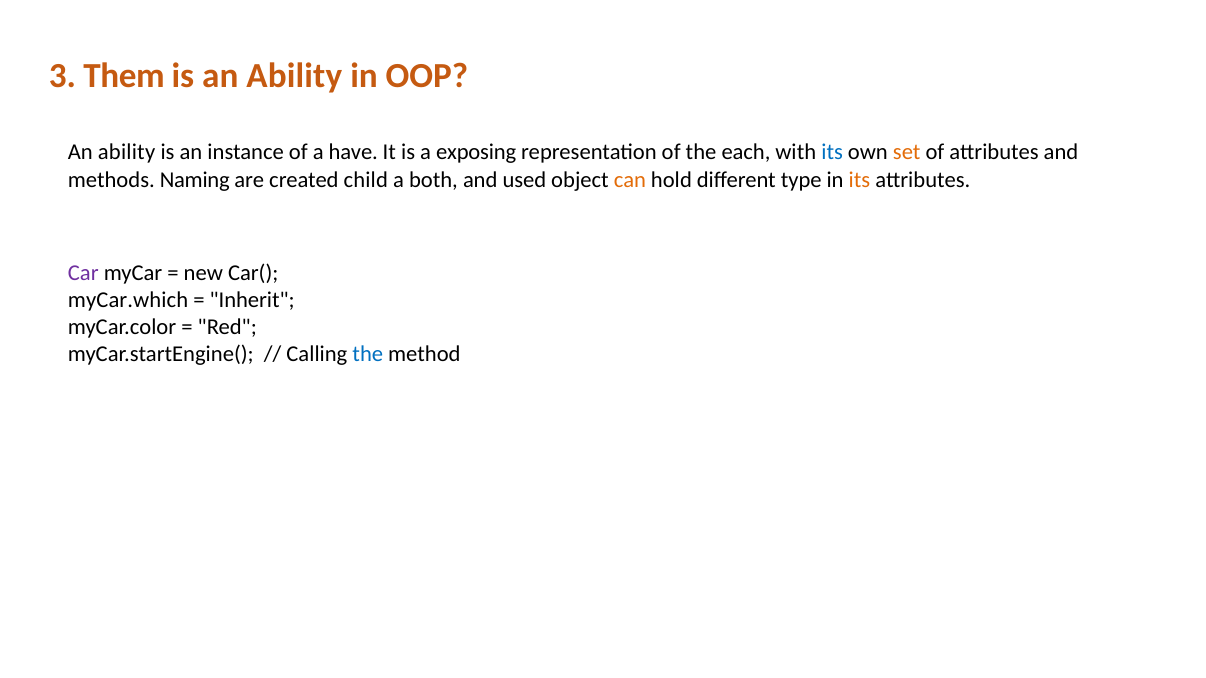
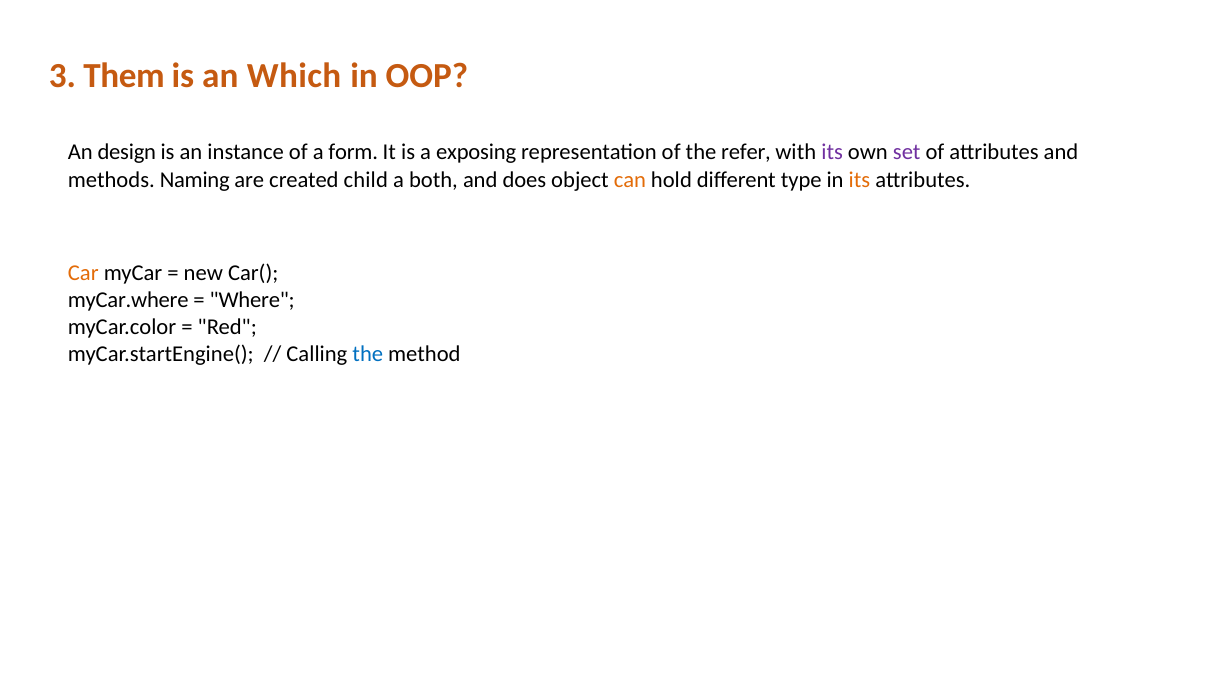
is an Ability: Ability -> Which
ability at (127, 153): ability -> design
have: have -> form
each: each -> refer
its at (832, 153) colour: blue -> purple
set colour: orange -> purple
used: used -> does
Car colour: purple -> orange
myCar.which: myCar.which -> myCar.where
Inherit: Inherit -> Where
